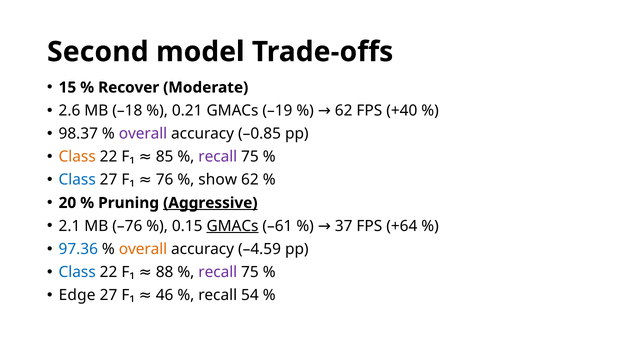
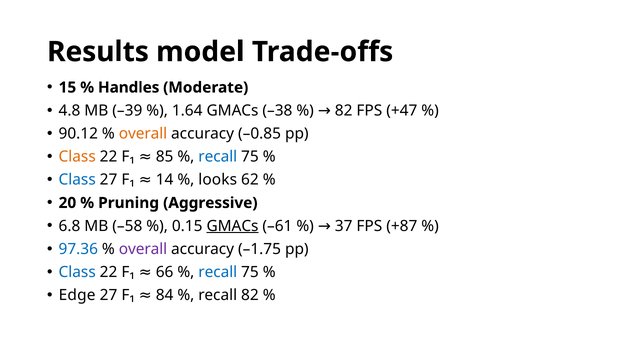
Second: Second -> Results
Recover: Recover -> Handles
2.6: 2.6 -> 4.8
–18: –18 -> –39
0.21: 0.21 -> 1.64
–19: –19 -> –38
62 at (344, 111): 62 -> 82
+40: +40 -> +47
98.37: 98.37 -> 90.12
overall at (143, 134) colour: purple -> orange
recall at (218, 157) colour: purple -> blue
76: 76 -> 14
show: show -> looks
Aggressive underline: present -> none
2.1: 2.1 -> 6.8
–76: –76 -> –58
+64: +64 -> +87
overall at (143, 249) colour: orange -> purple
–4.59: –4.59 -> –1.75
88: 88 -> 66
recall at (218, 272) colour: purple -> blue
46: 46 -> 84
recall 54: 54 -> 82
